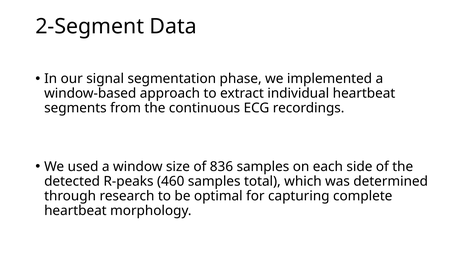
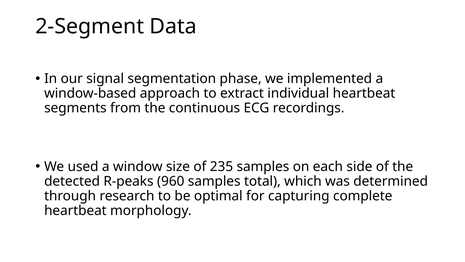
836: 836 -> 235
460: 460 -> 960
